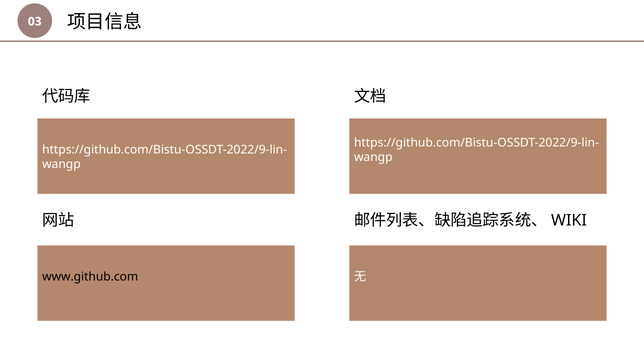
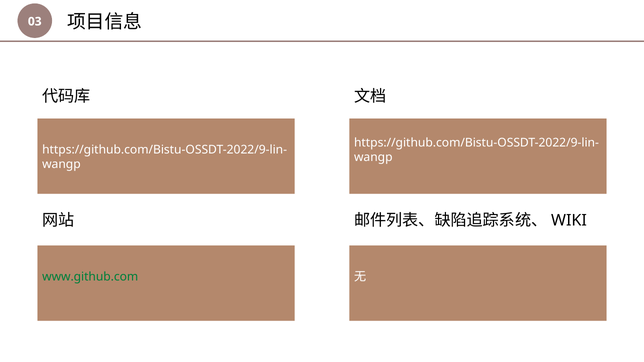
www.github.com colour: black -> green
